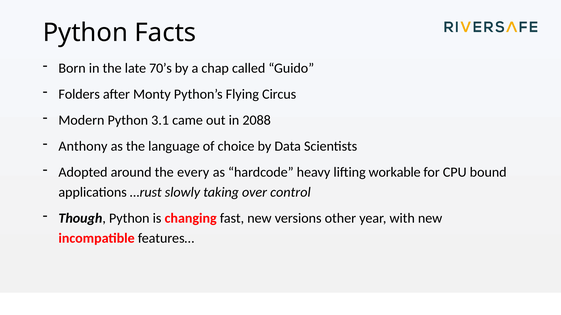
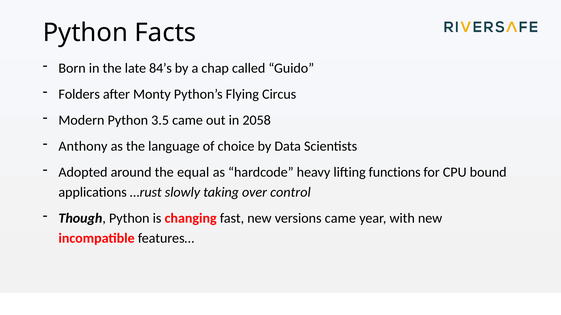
70’s: 70’s -> 84’s
3.1: 3.1 -> 3.5
2088: 2088 -> 2058
every: every -> equal
workable: workable -> functions
versions other: other -> came
